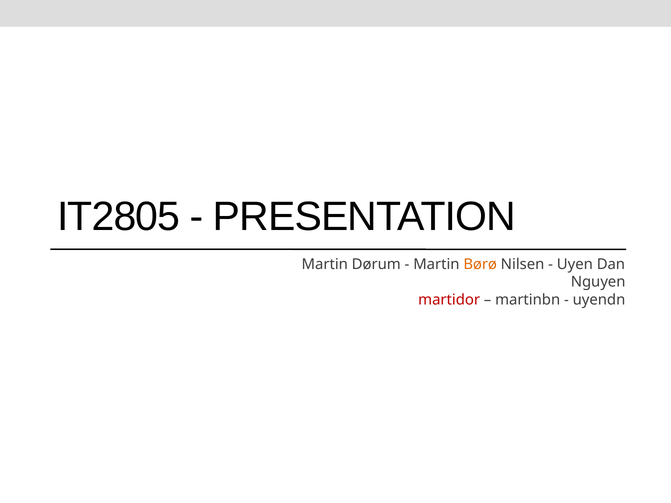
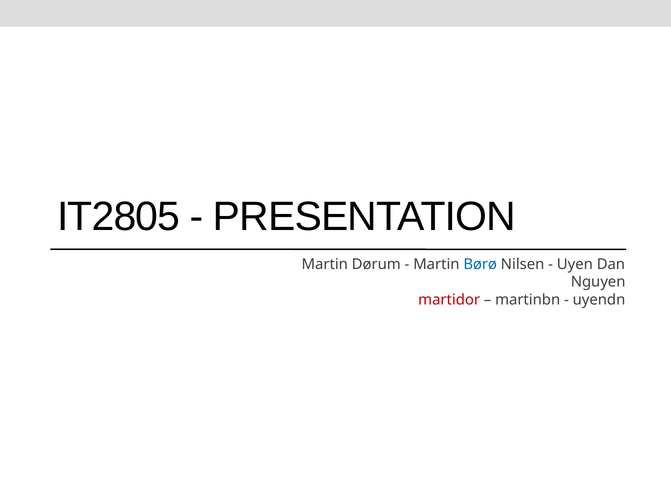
Børø colour: orange -> blue
